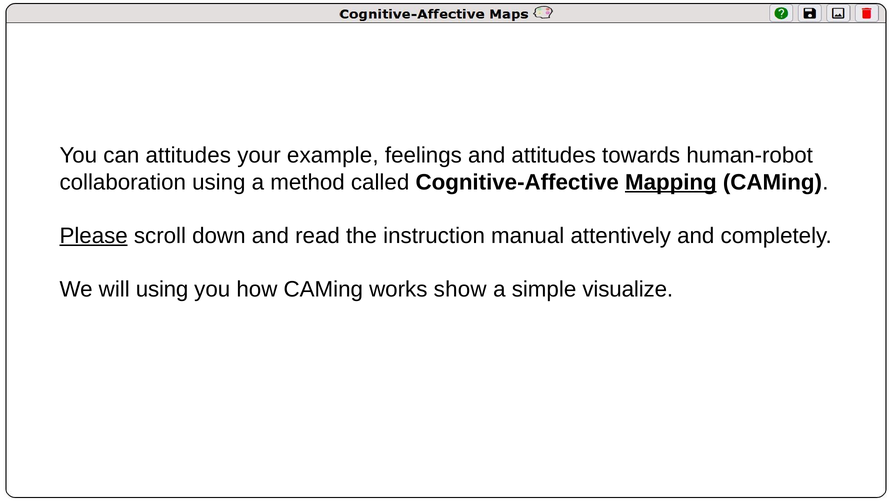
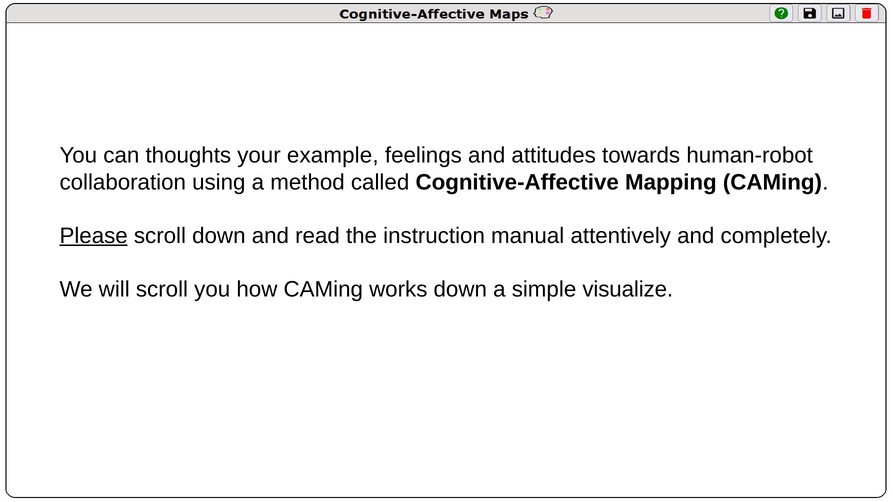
can attitudes: attitudes -> thoughts
Mapping underline: present -> none
will using: using -> scroll
works show: show -> down
